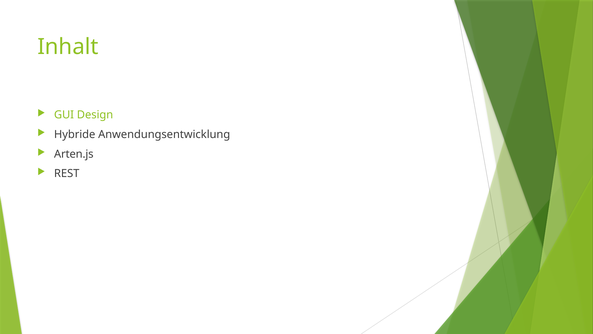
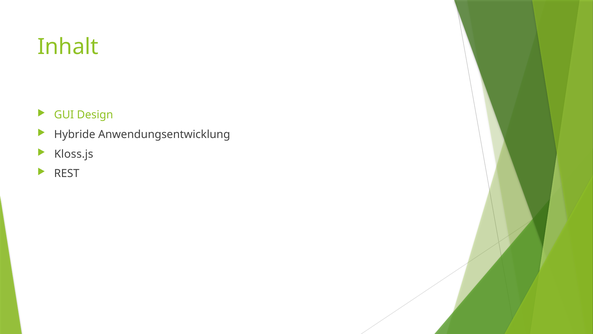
Arten.js: Arten.js -> Kloss.js
